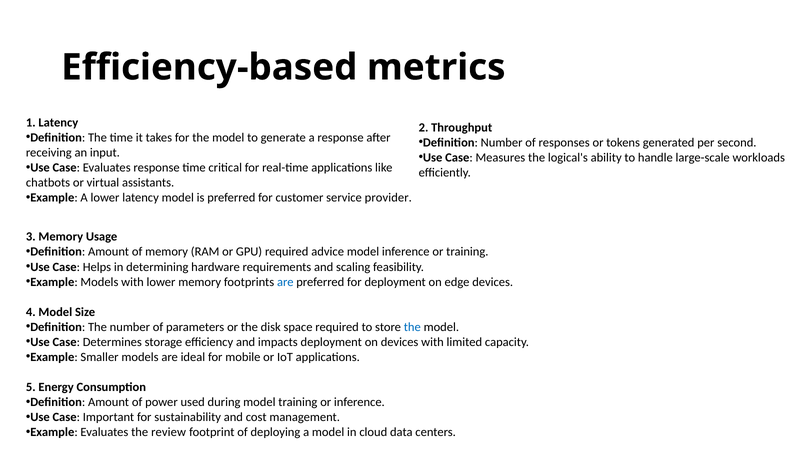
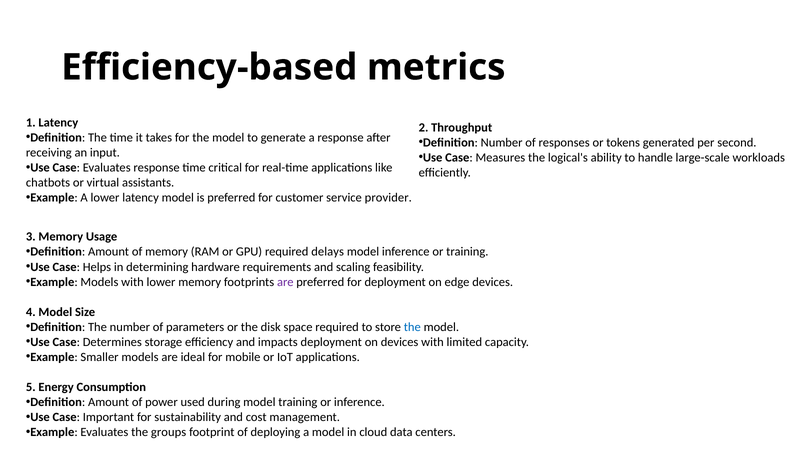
advice: advice -> delays
are at (285, 282) colour: blue -> purple
review: review -> groups
